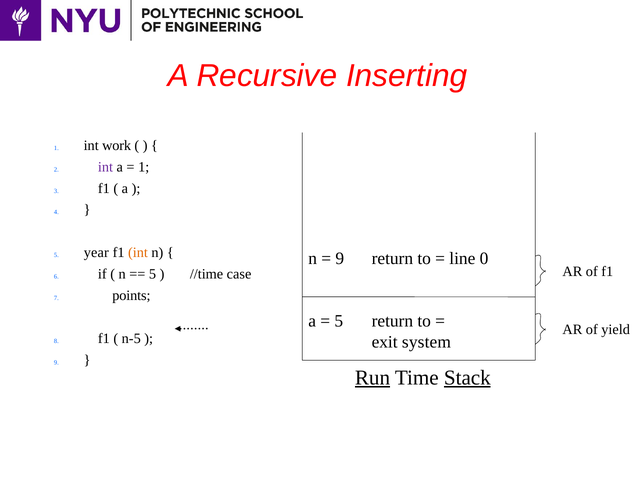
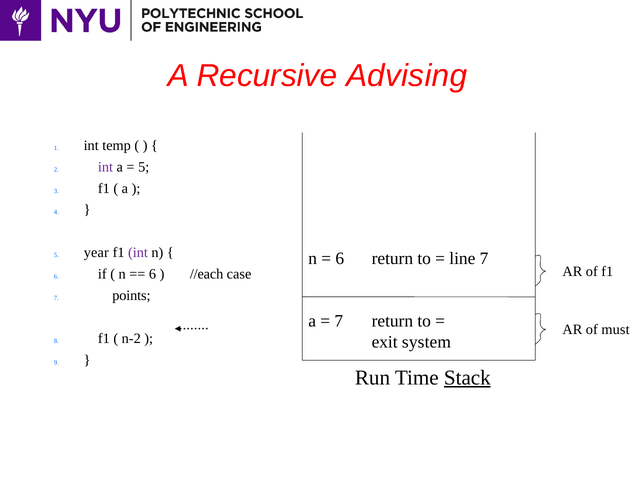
Inserting: Inserting -> Advising
work: work -> temp
1 at (144, 167): 1 -> 5
9 at (340, 259): 9 -> 6
line 0: 0 -> 7
int at (138, 253) colour: orange -> purple
5 at (153, 274): 5 -> 6
//time: //time -> //each
5 at (339, 321): 5 -> 7
yield: yield -> must
n-5: n-5 -> n-2
Run underline: present -> none
